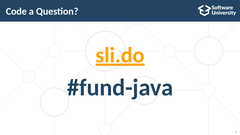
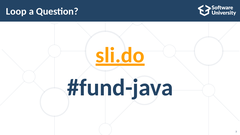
Code: Code -> Loop
